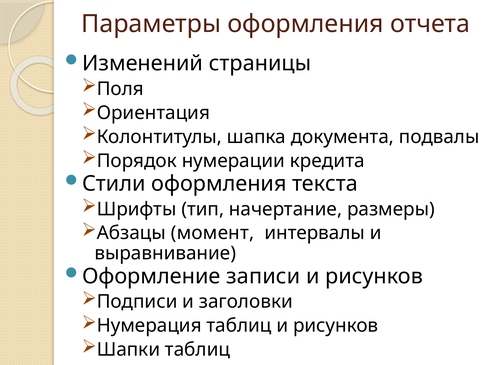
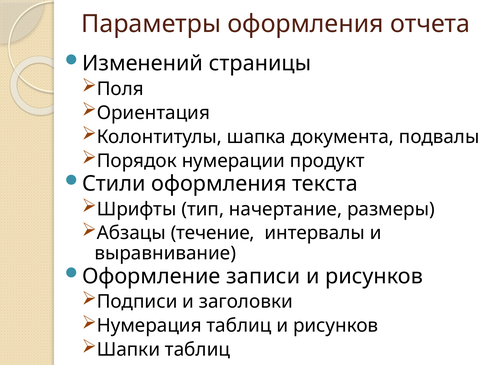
кредита: кредита -> продукт
момент: момент -> течение
